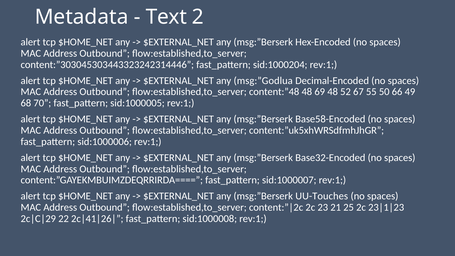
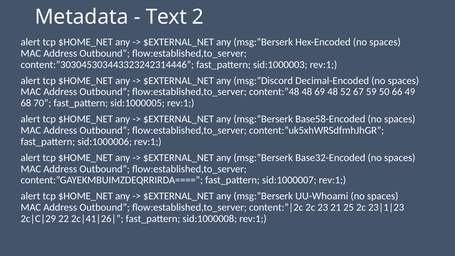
sid:1000204: sid:1000204 -> sid:1000003
msg:”Godlua: msg:”Godlua -> msg:”Discord
55: 55 -> 59
UU-Touches: UU-Touches -> UU-Whoami
